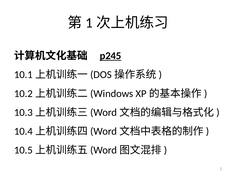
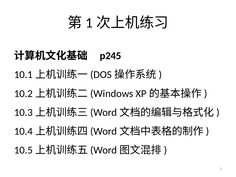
p245 underline: present -> none
